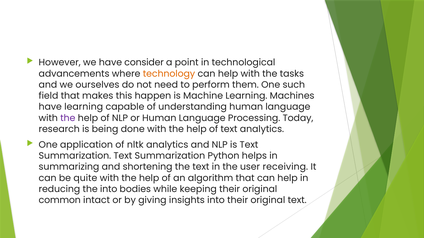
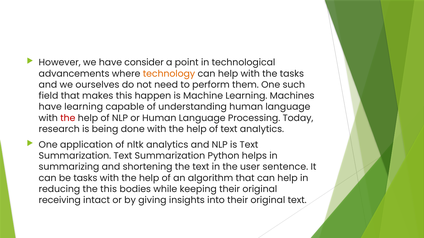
the at (68, 118) colour: purple -> red
receiving: receiving -> sentence
be quite: quite -> tasks
the into: into -> this
common: common -> receiving
